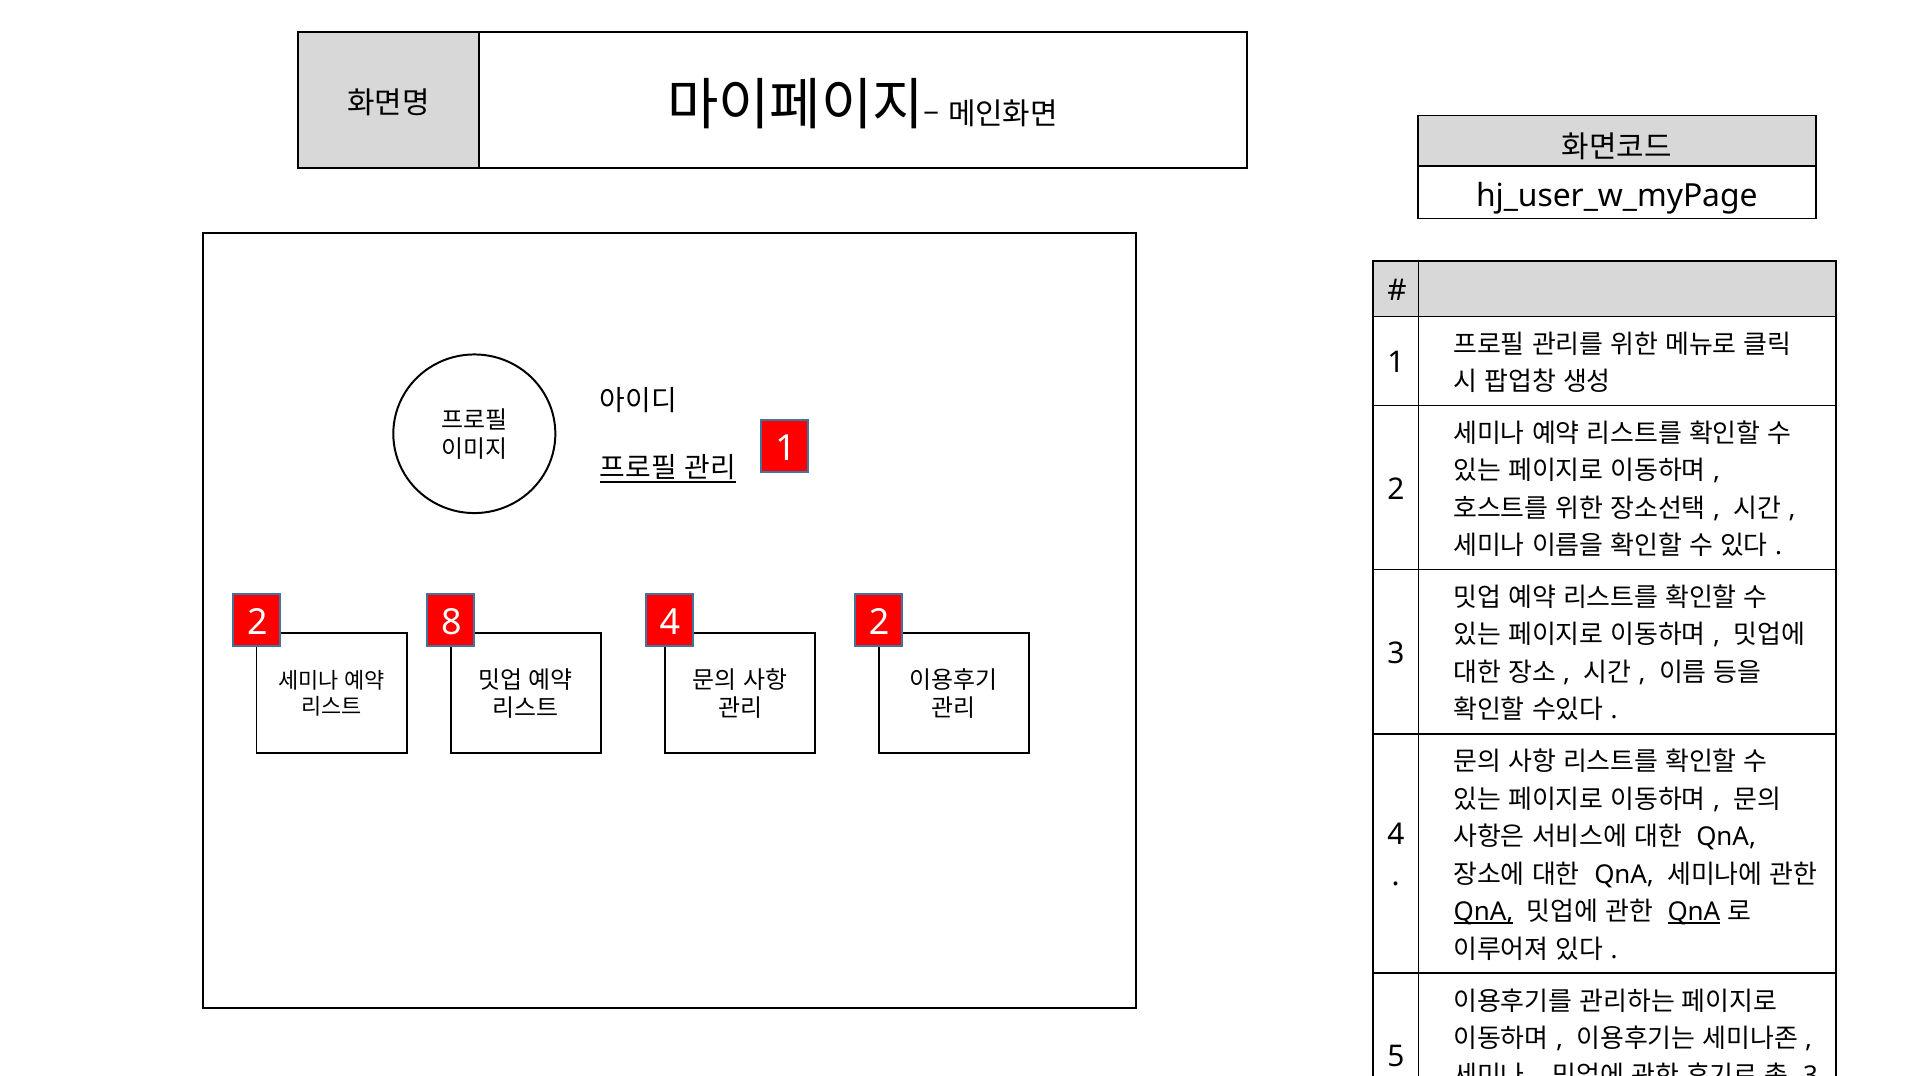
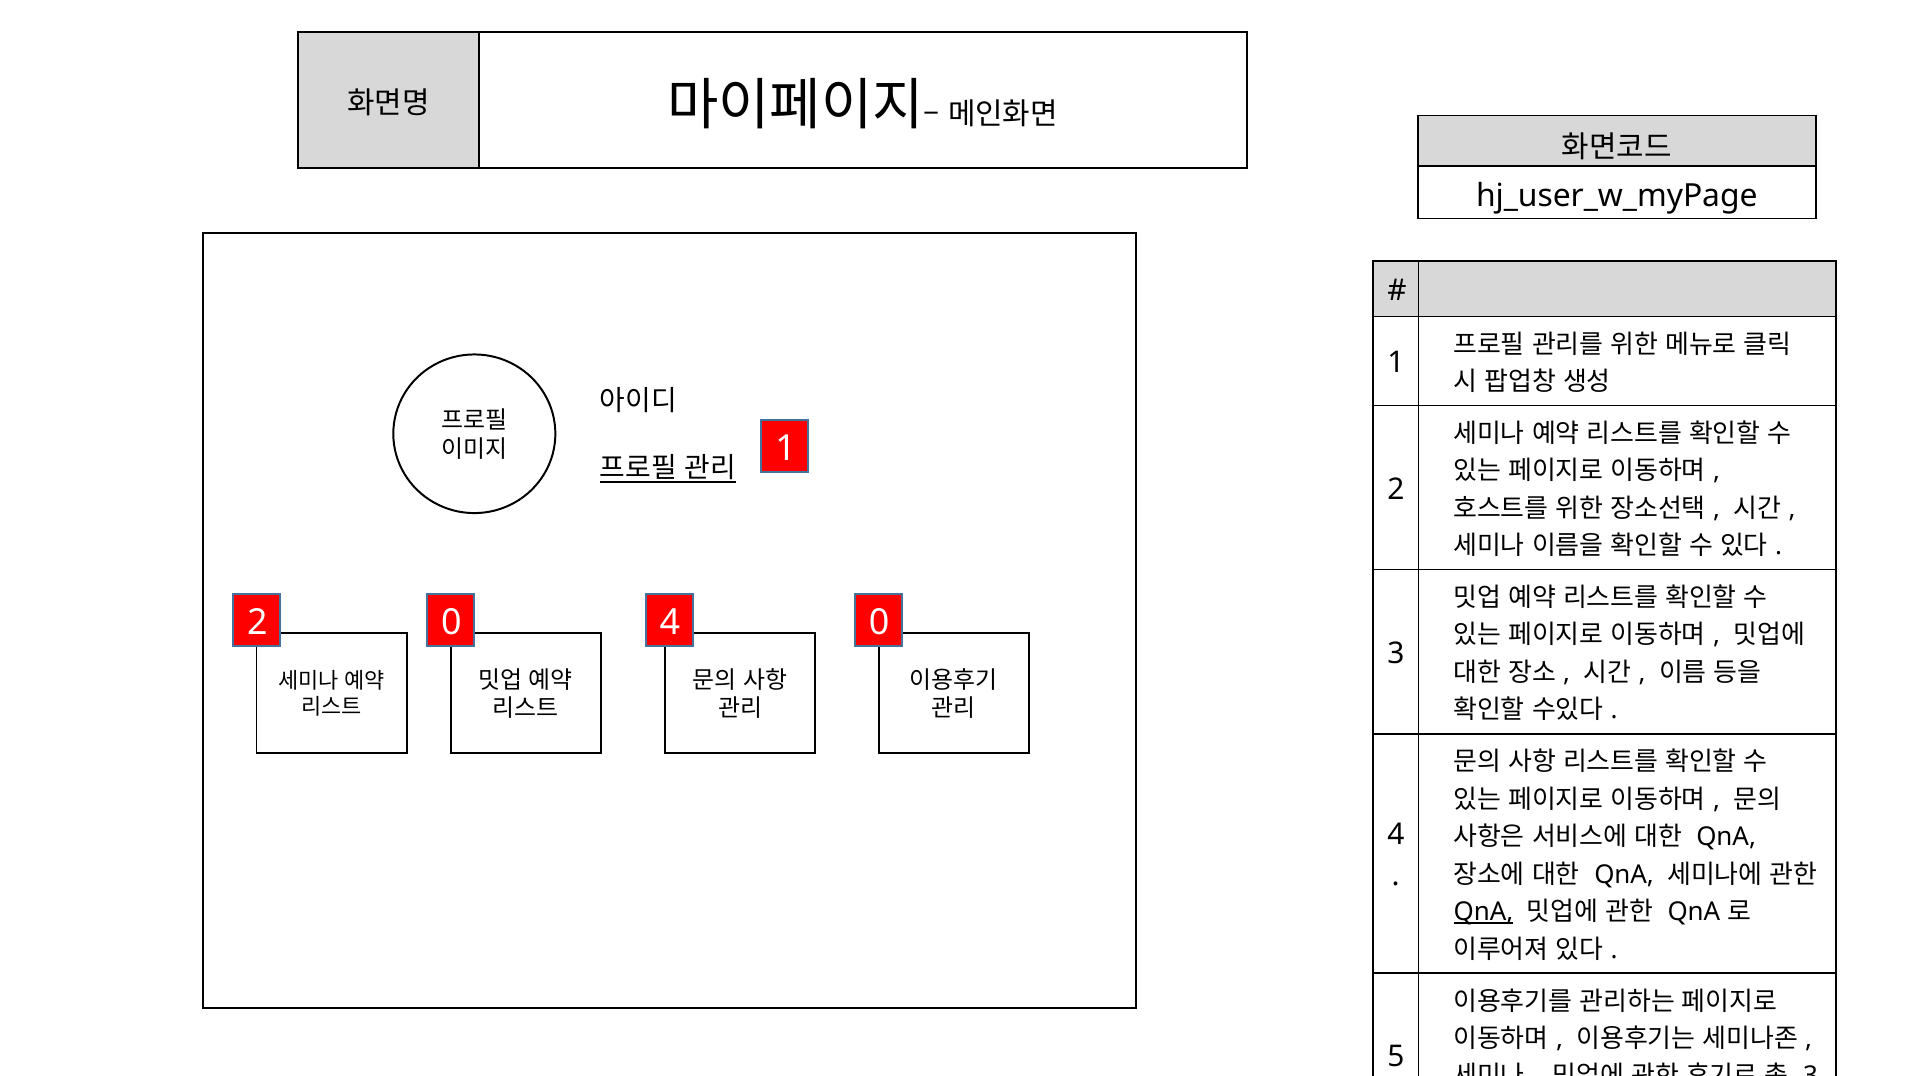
2 8: 8 -> 0
4 2: 2 -> 0
QnA at (1694, 912) underline: present -> none
